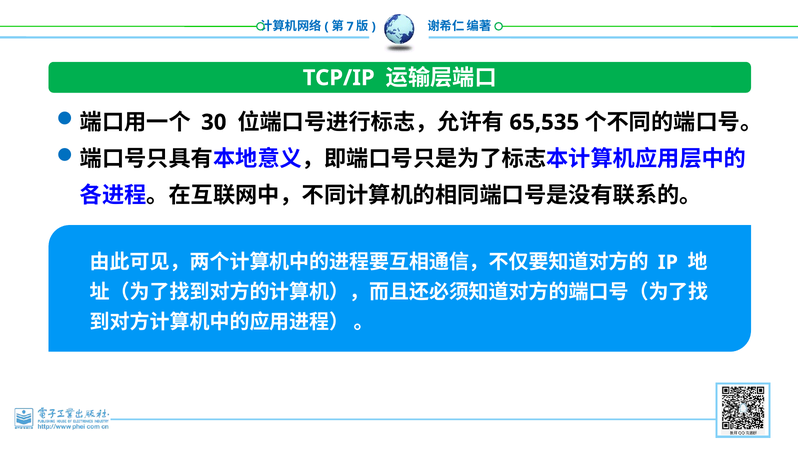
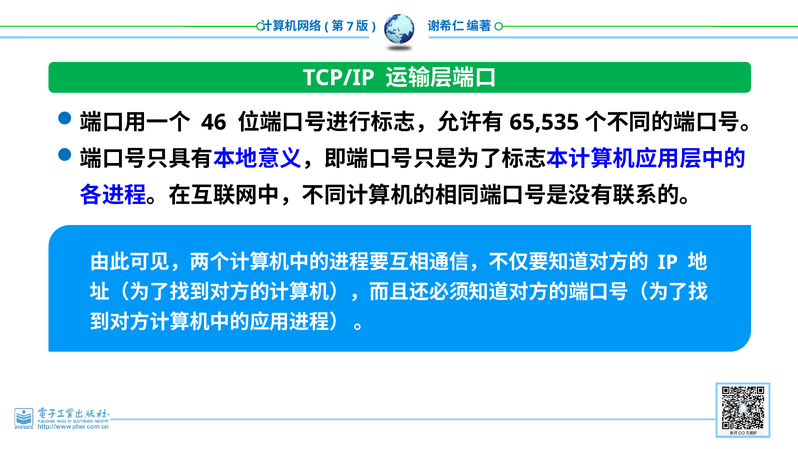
30: 30 -> 46
